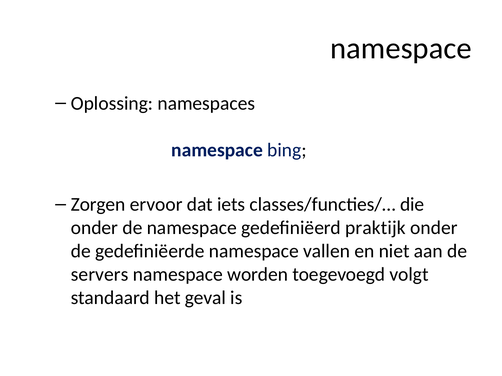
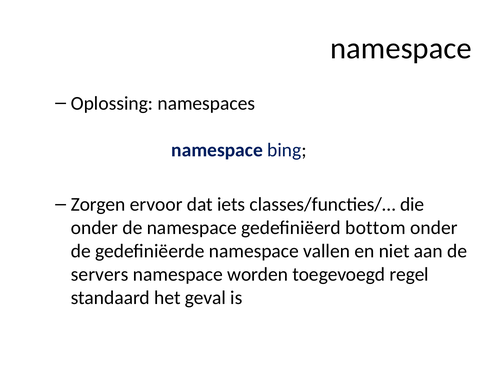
praktijk: praktijk -> bottom
volgt: volgt -> regel
